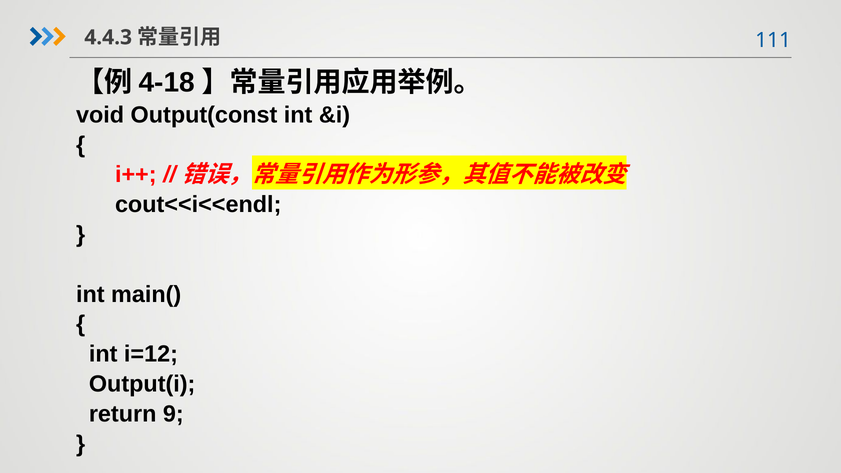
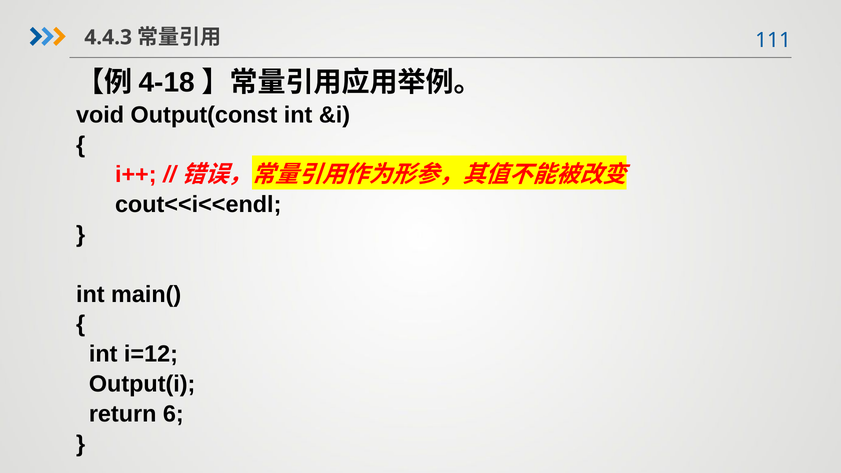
9: 9 -> 6
